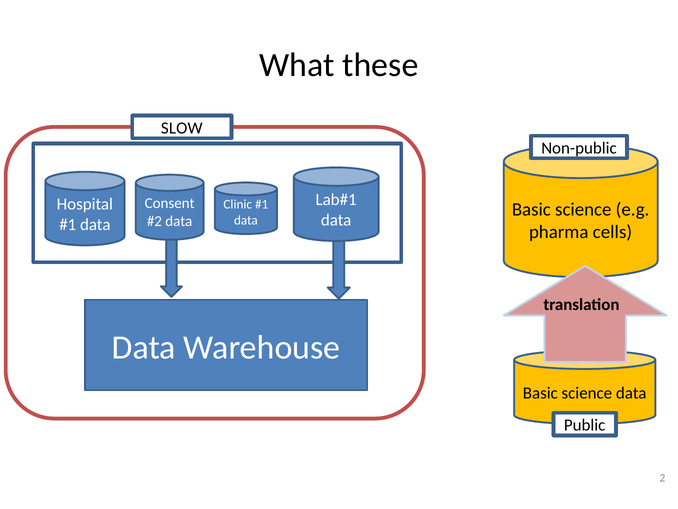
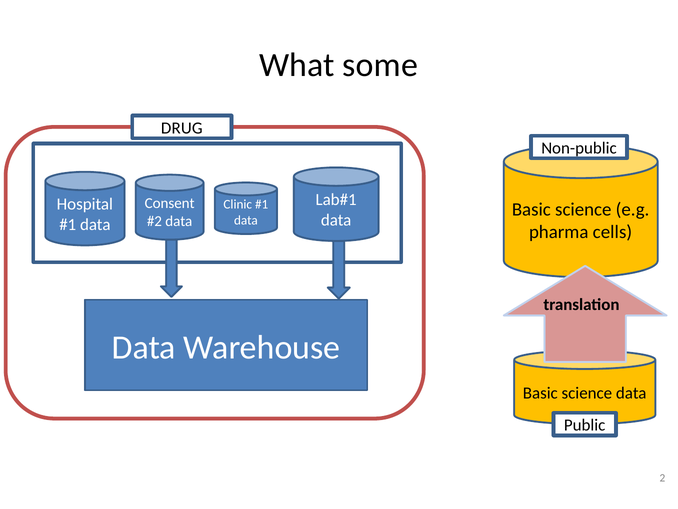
these: these -> some
SLOW: SLOW -> DRUG
